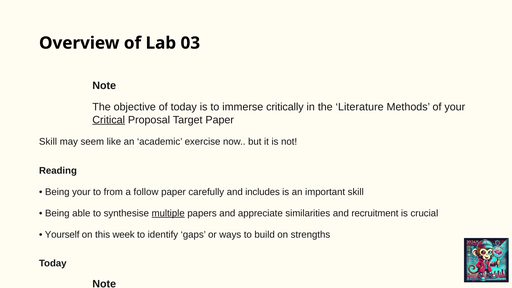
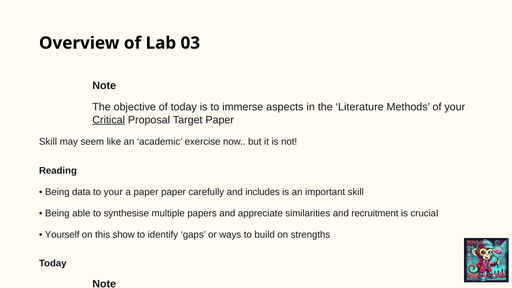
immerse critically: critically -> aspects
Being your: your -> data
to from: from -> your
a follow: follow -> paper
multiple underline: present -> none
this week: week -> show
